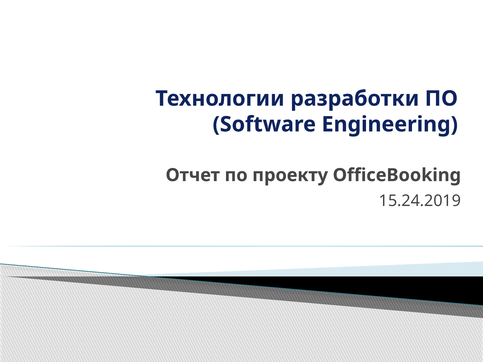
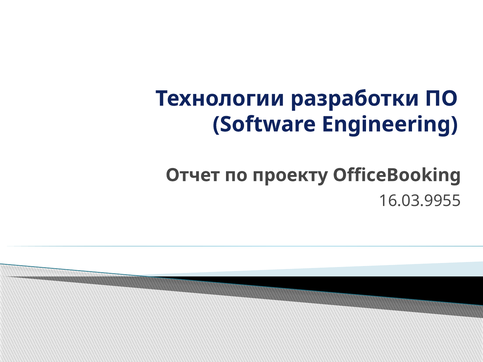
15.24.2019: 15.24.2019 -> 16.03.9955
